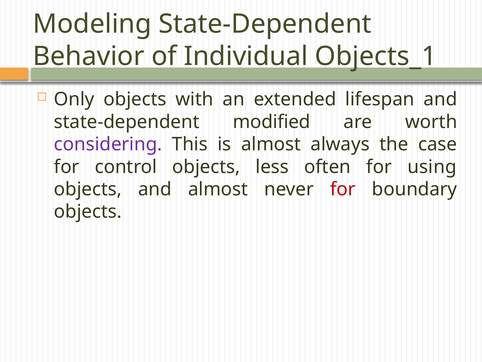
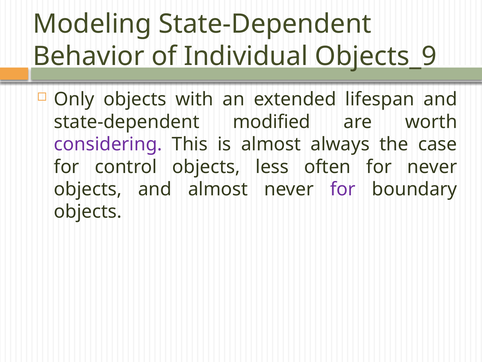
Objects_1: Objects_1 -> Objects_9
for using: using -> never
for at (343, 189) colour: red -> purple
